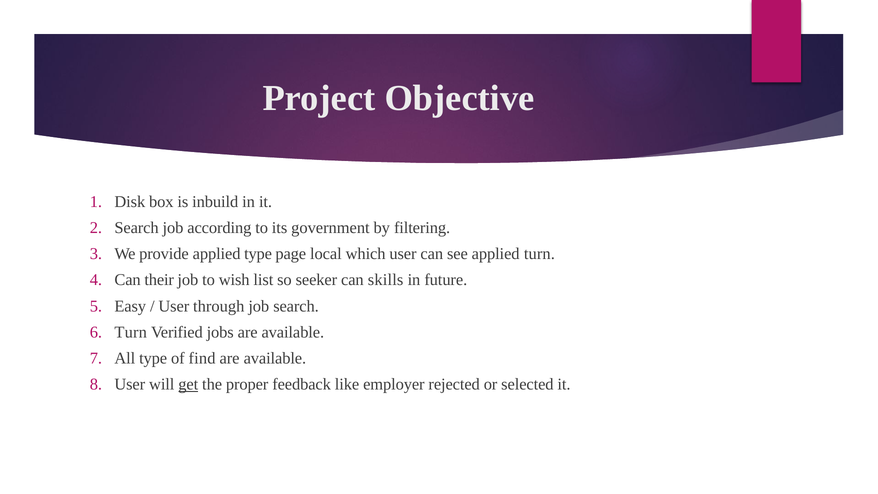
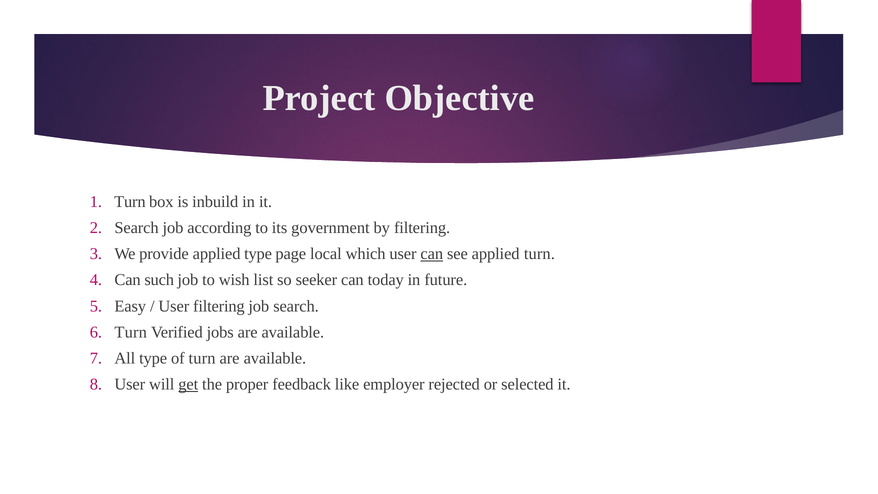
Disk at (130, 202): Disk -> Turn
can at (432, 254) underline: none -> present
their: their -> such
skills: skills -> today
User through: through -> filtering
of find: find -> turn
